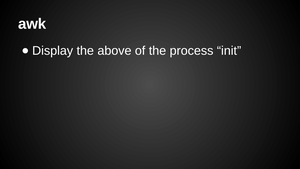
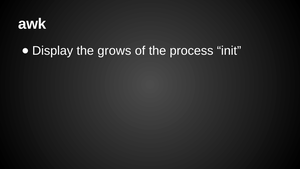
above: above -> grows
